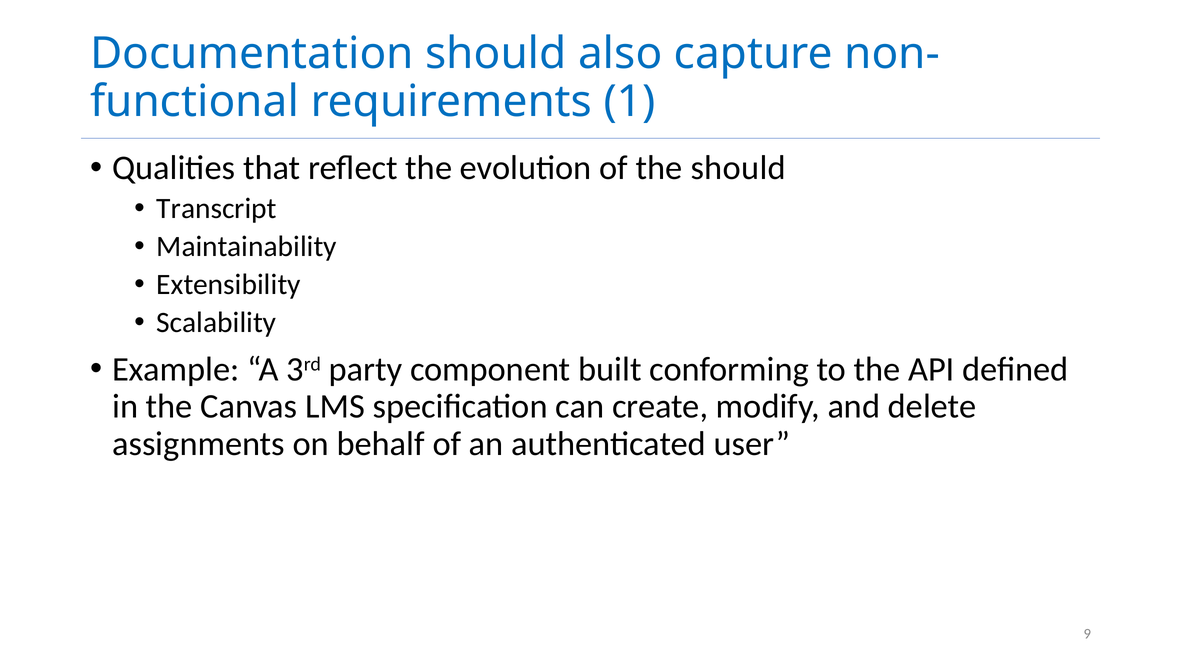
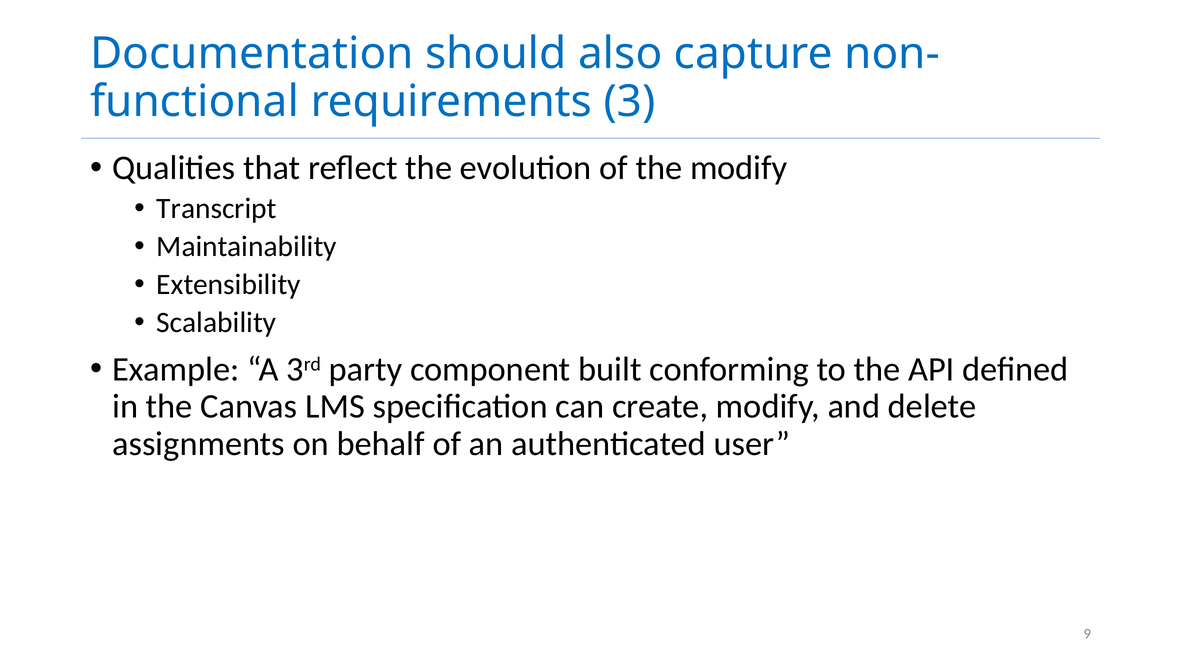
1: 1 -> 3
the should: should -> modify
